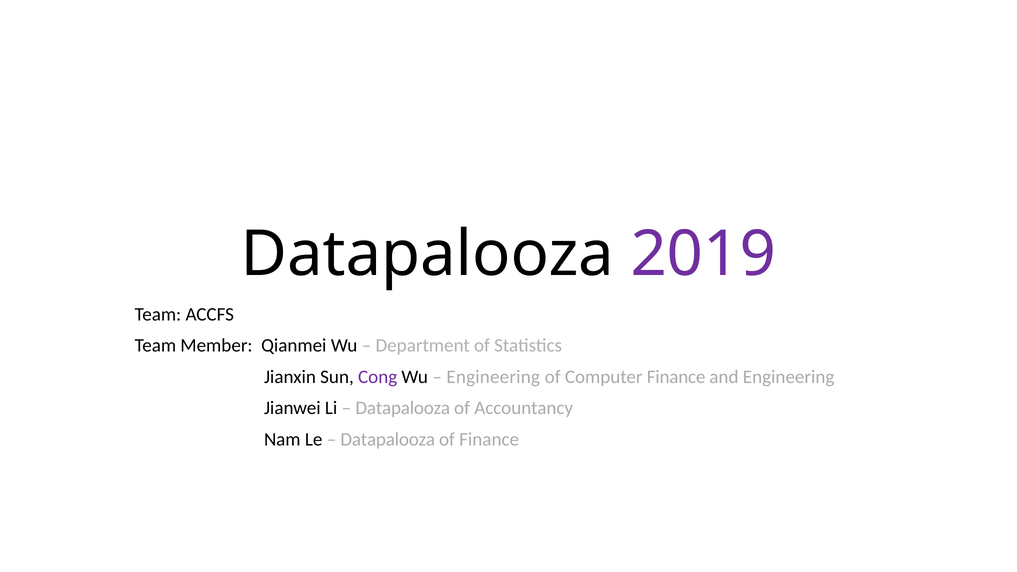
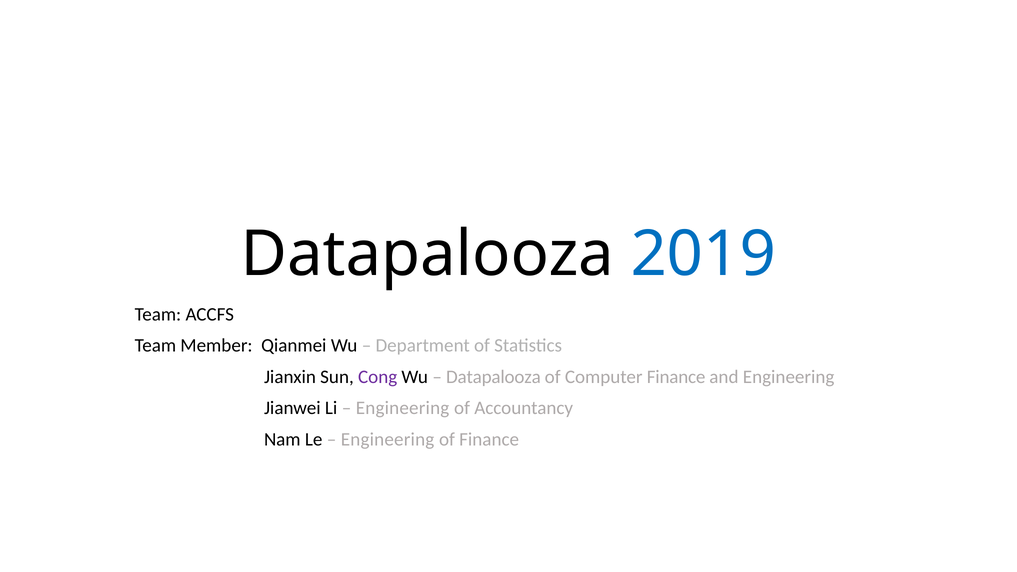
2019 colour: purple -> blue
Engineering at (493, 377): Engineering -> Datapalooza
Datapalooza at (403, 408): Datapalooza -> Engineering
Datapalooza at (388, 439): Datapalooza -> Engineering
